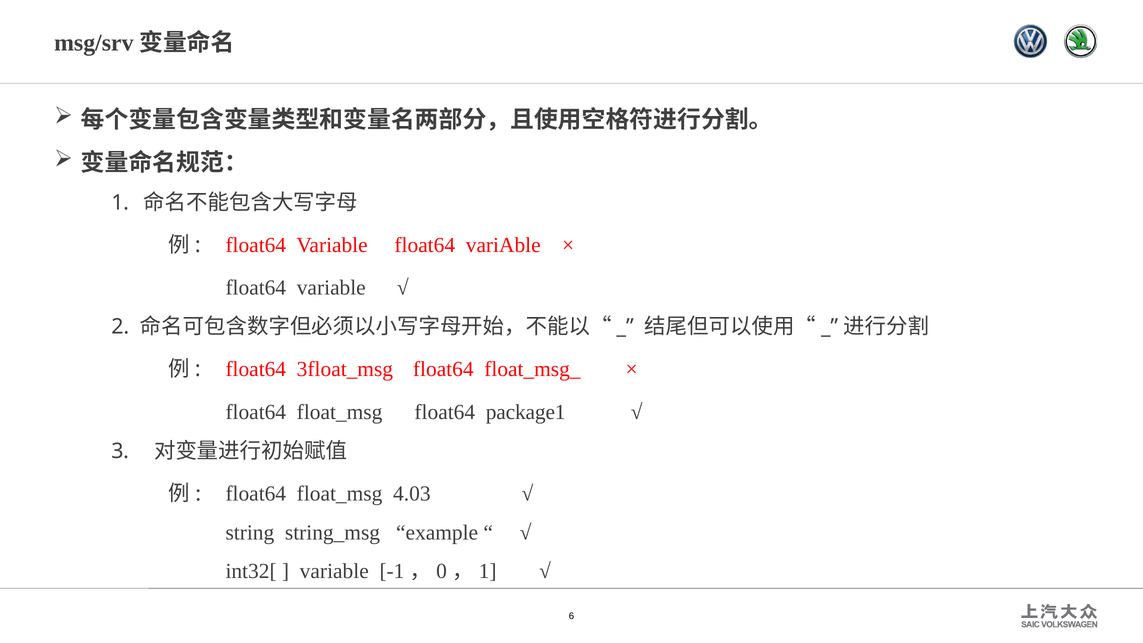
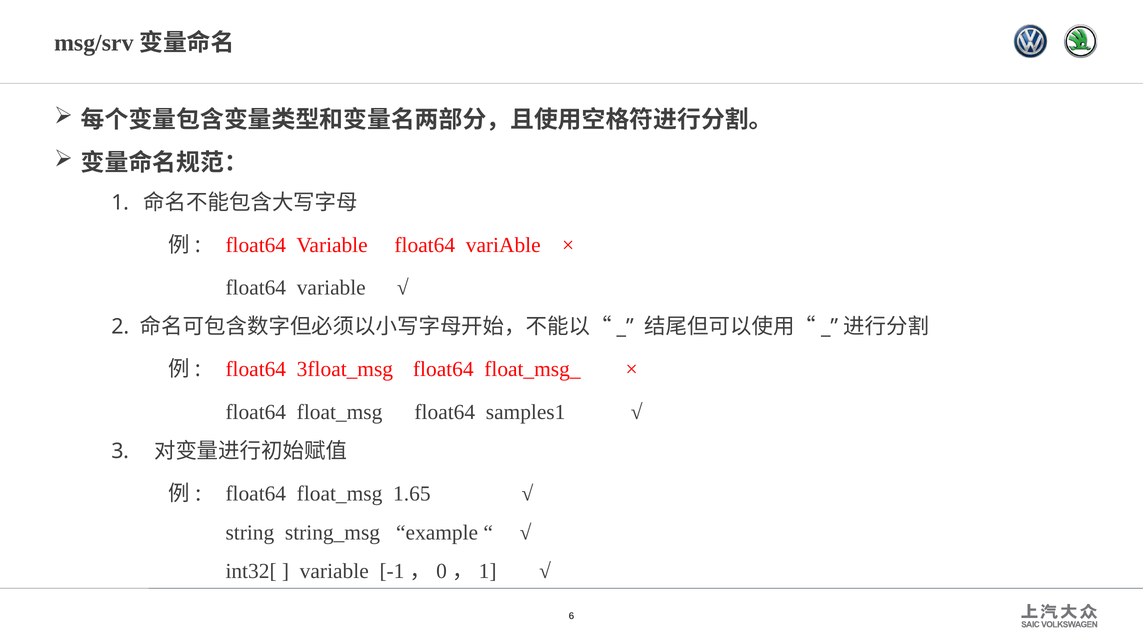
package1: package1 -> samples1
4.03: 4.03 -> 1.65
